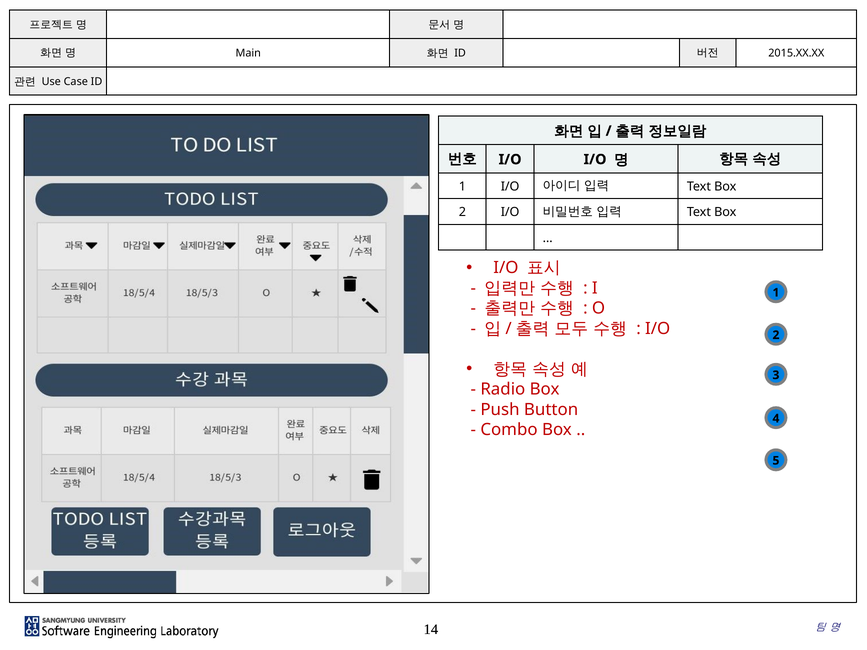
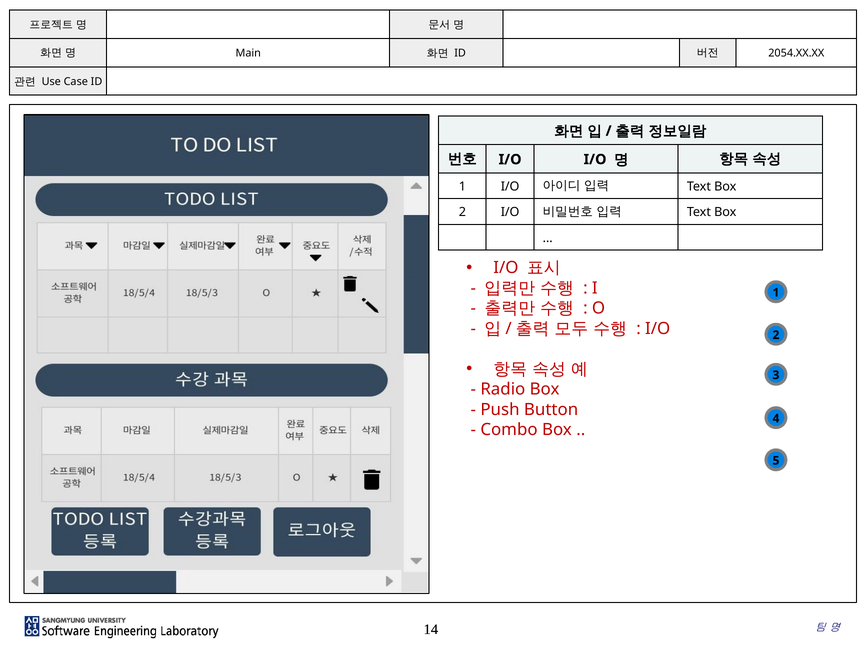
2015.XX.XX: 2015.XX.XX -> 2054.XX.XX
